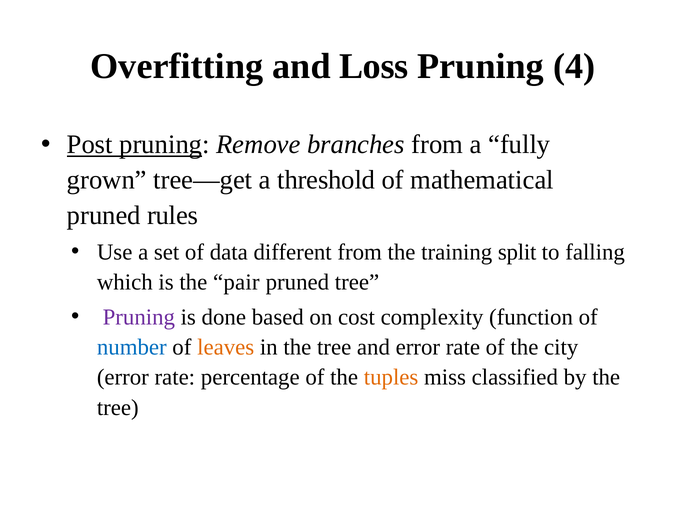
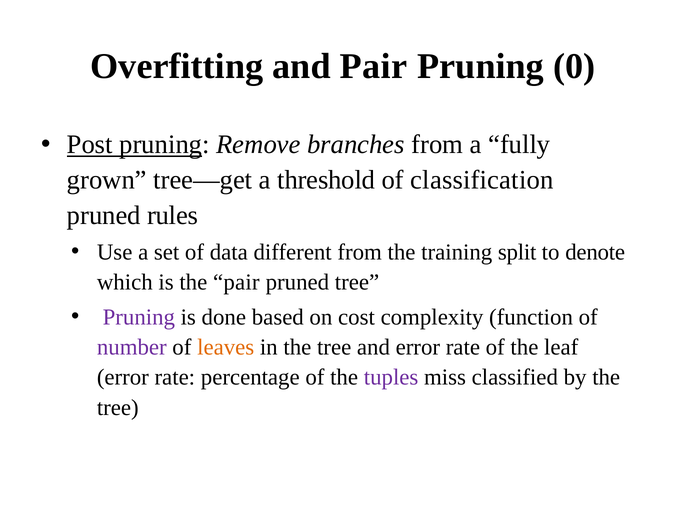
and Loss: Loss -> Pair
4: 4 -> 0
mathematical: mathematical -> classification
falling: falling -> denote
number colour: blue -> purple
city: city -> leaf
tuples colour: orange -> purple
